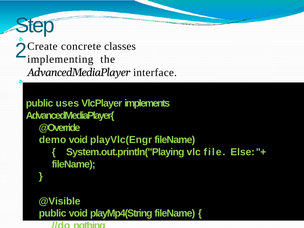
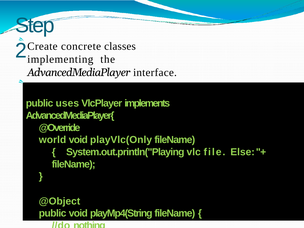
demo: demo -> world
playVlc(Engr: playVlc(Engr -> playVlc(Only
@Visible: @Visible -> @Object
